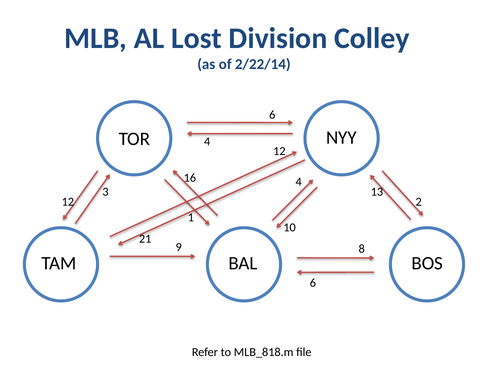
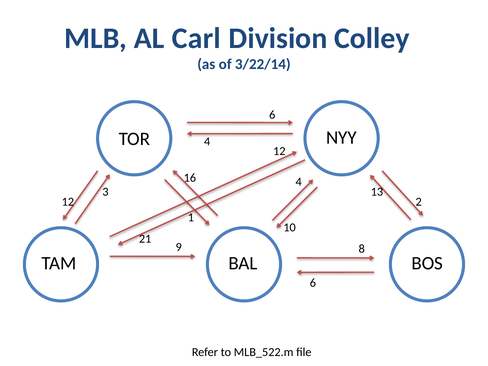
Lost: Lost -> Carl
2/22/14: 2/22/14 -> 3/22/14
MLB_818.m: MLB_818.m -> MLB_522.m
